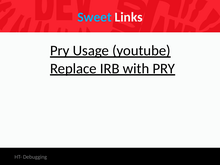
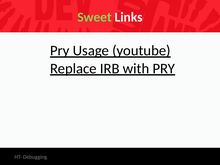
Sweet colour: light blue -> light green
